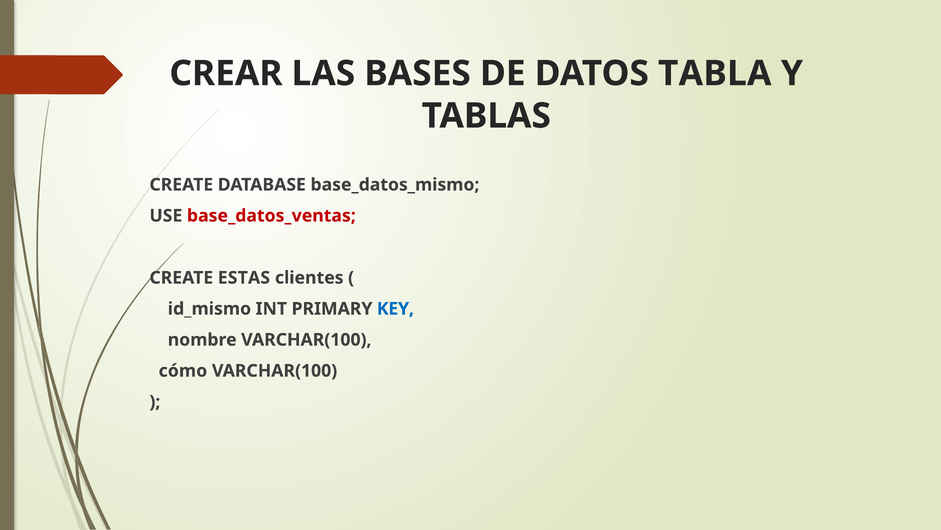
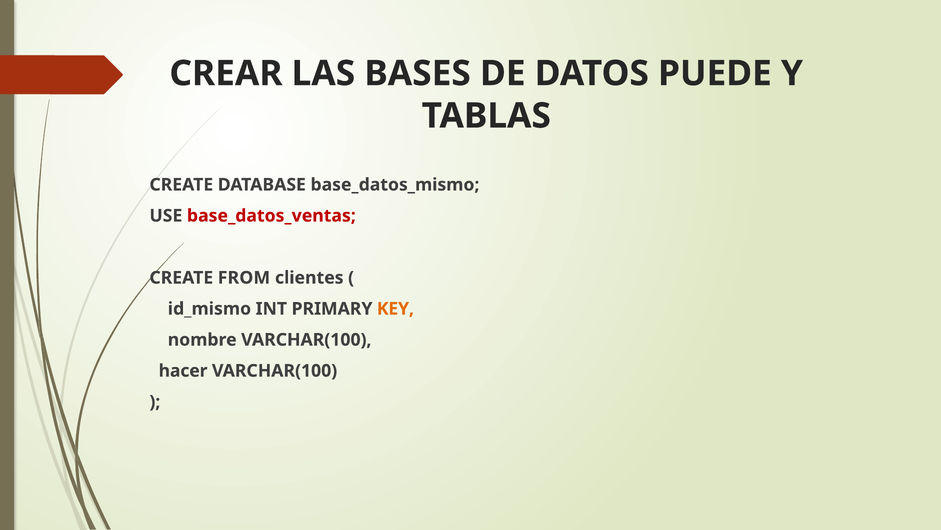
TABLA: TABLA -> PUEDE
ESTAS: ESTAS -> FROM
KEY colour: blue -> orange
cómo: cómo -> hacer
